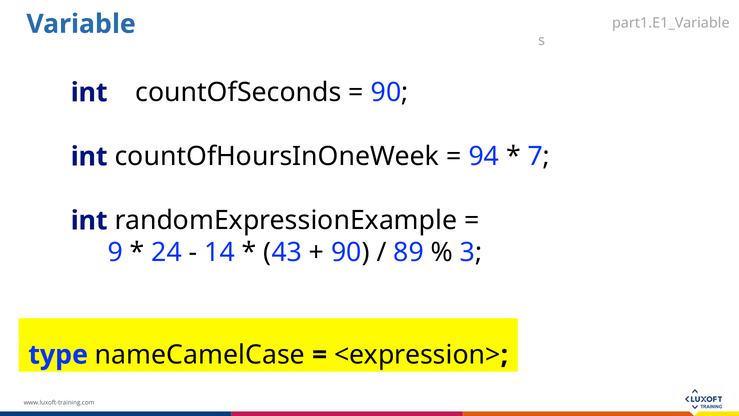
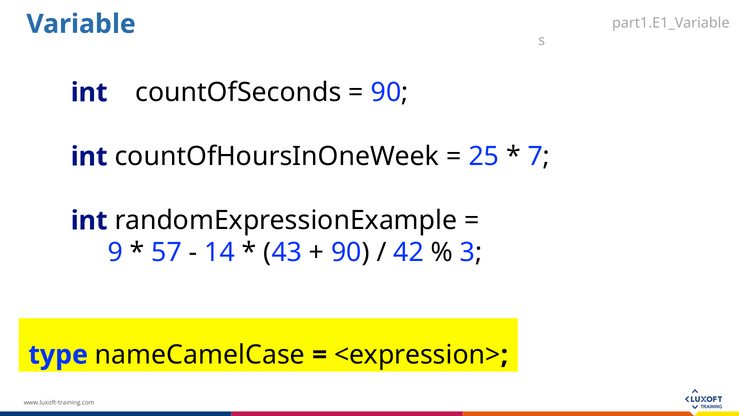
94: 94 -> 25
24: 24 -> 57
89: 89 -> 42
